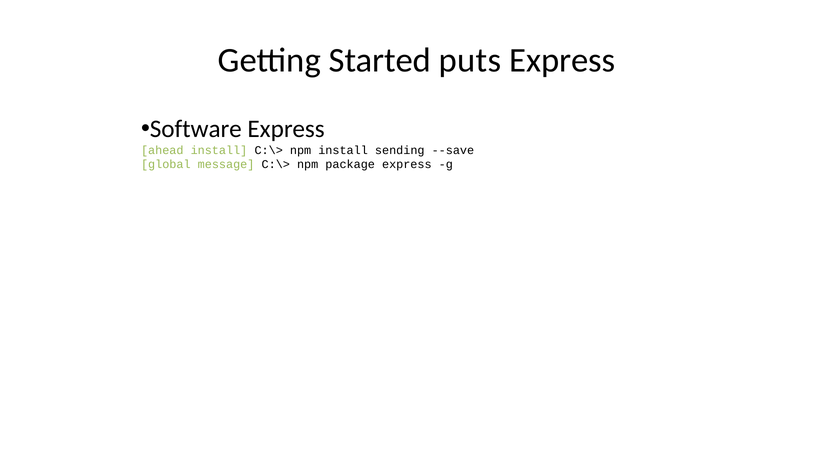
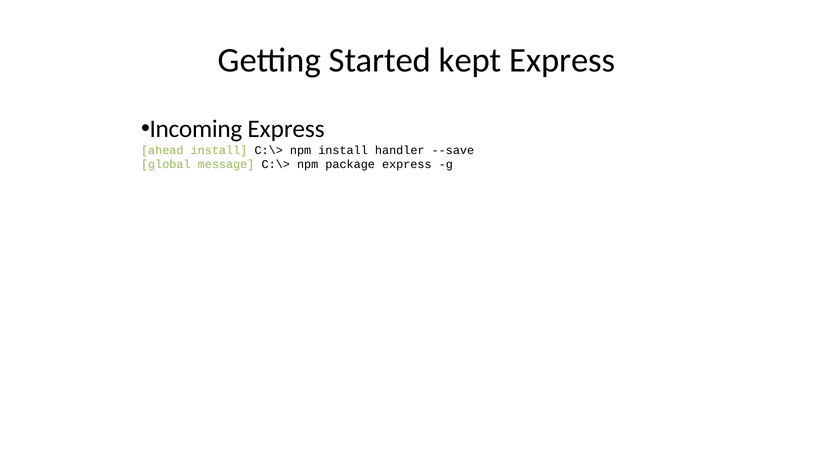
puts: puts -> kept
Software: Software -> Incoming
sending: sending -> handler
